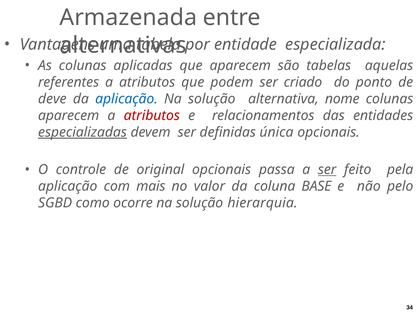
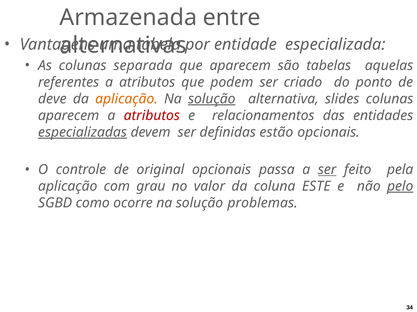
aplicadas: aplicadas -> separada
aplicação at (126, 99) colour: blue -> orange
solução at (212, 99) underline: none -> present
nome: nome -> slides
única: única -> estão
mais: mais -> grau
BASE: BASE -> ESTE
pelo underline: none -> present
hierarquia: hierarquia -> problemas
